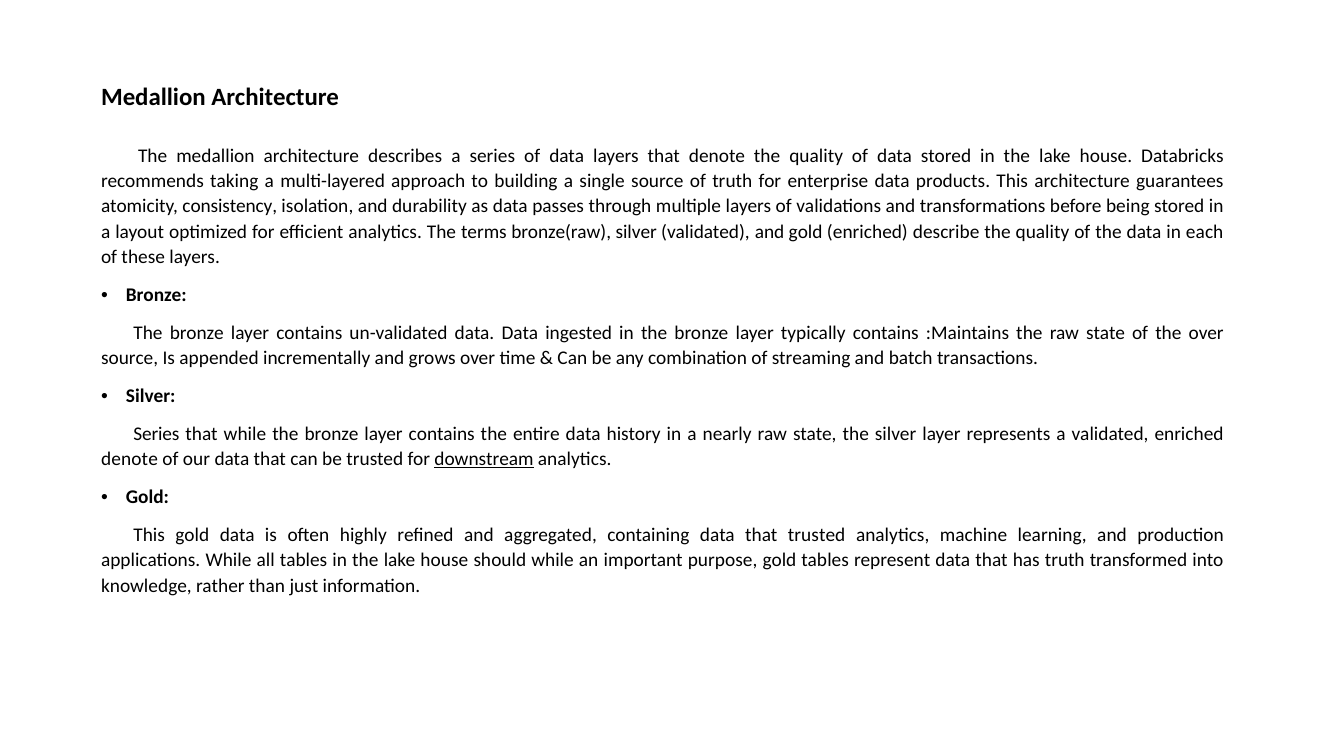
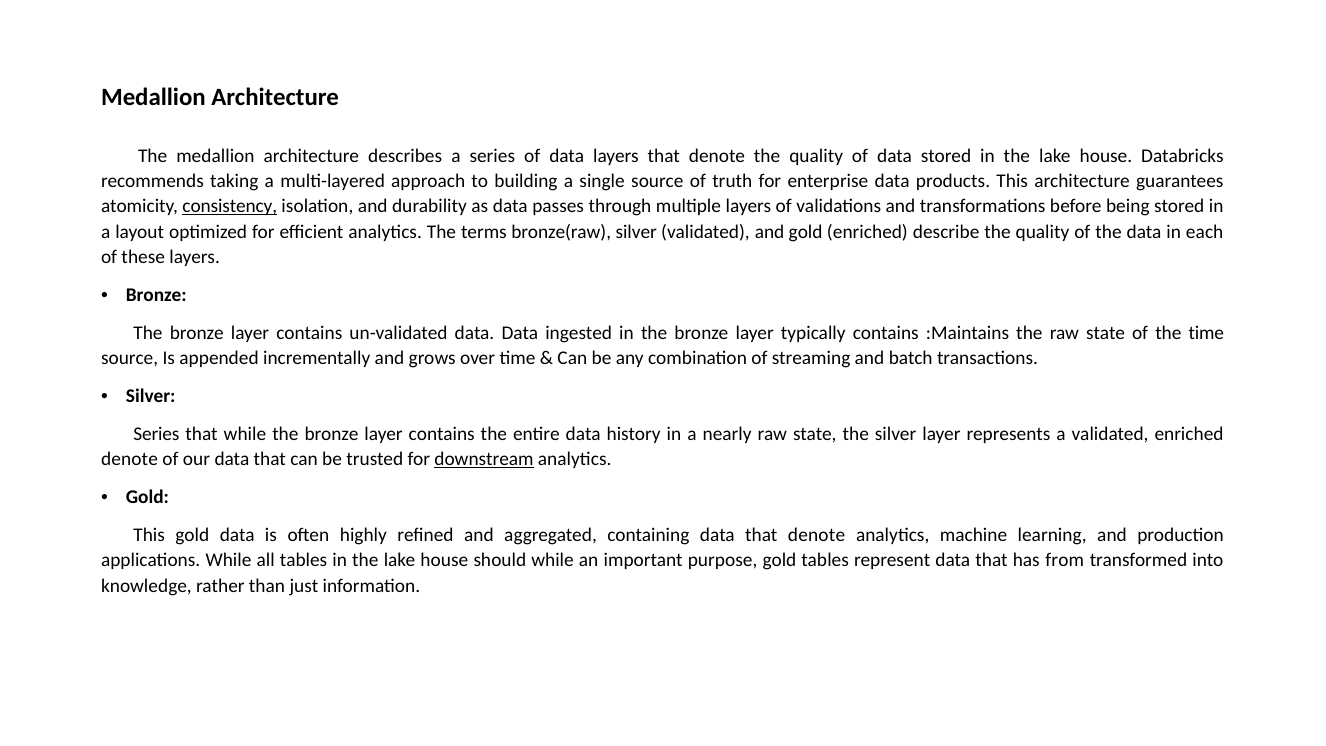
consistency underline: none -> present
the over: over -> time
data that trusted: trusted -> denote
has truth: truth -> from
